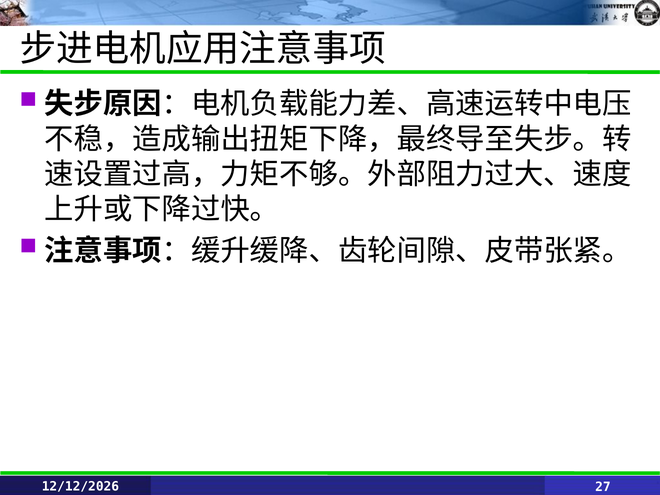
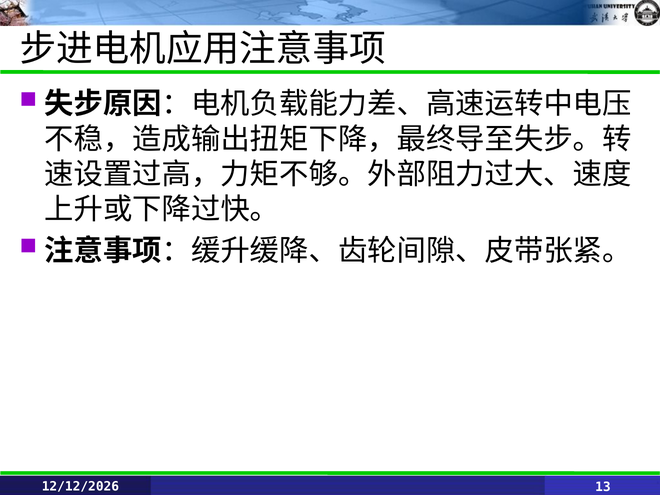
27: 27 -> 13
